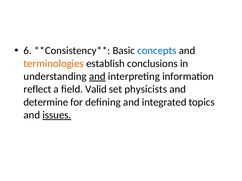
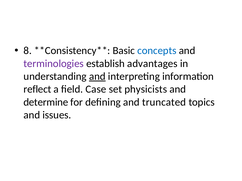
6: 6 -> 8
terminologies colour: orange -> purple
conclusions: conclusions -> advantages
Valid: Valid -> Case
integrated: integrated -> truncated
issues underline: present -> none
